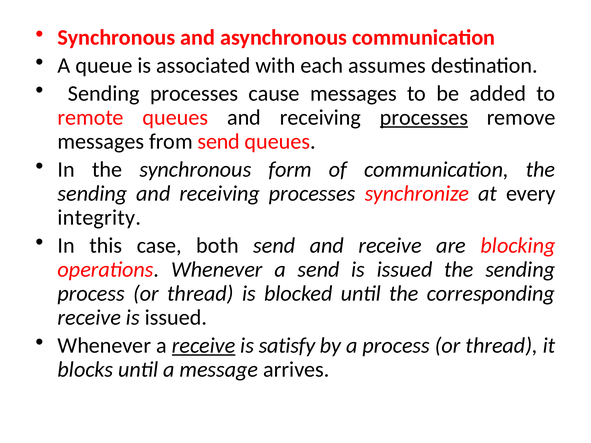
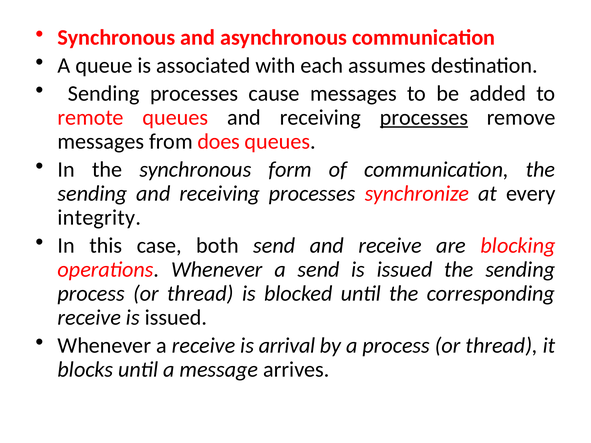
from send: send -> does
receive at (204, 346) underline: present -> none
satisfy: satisfy -> arrival
